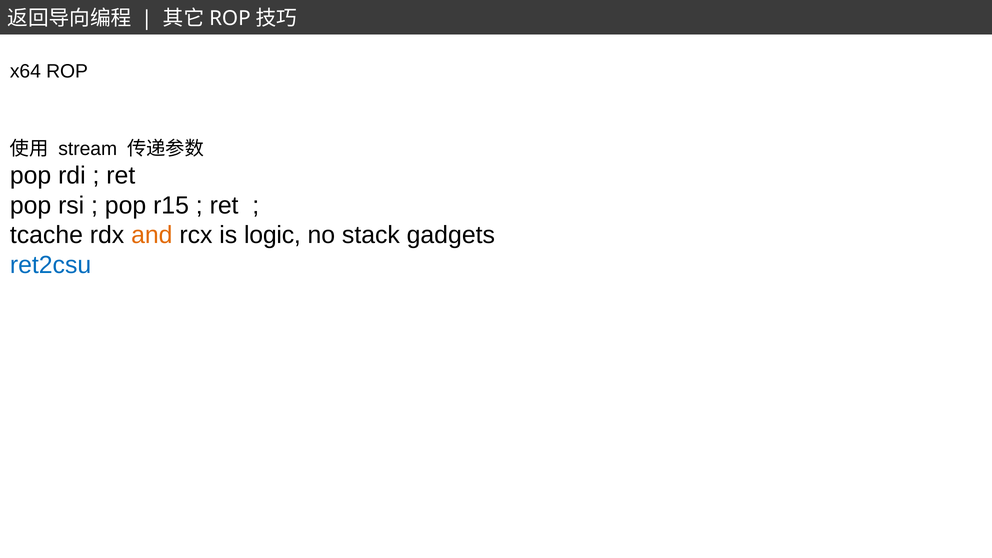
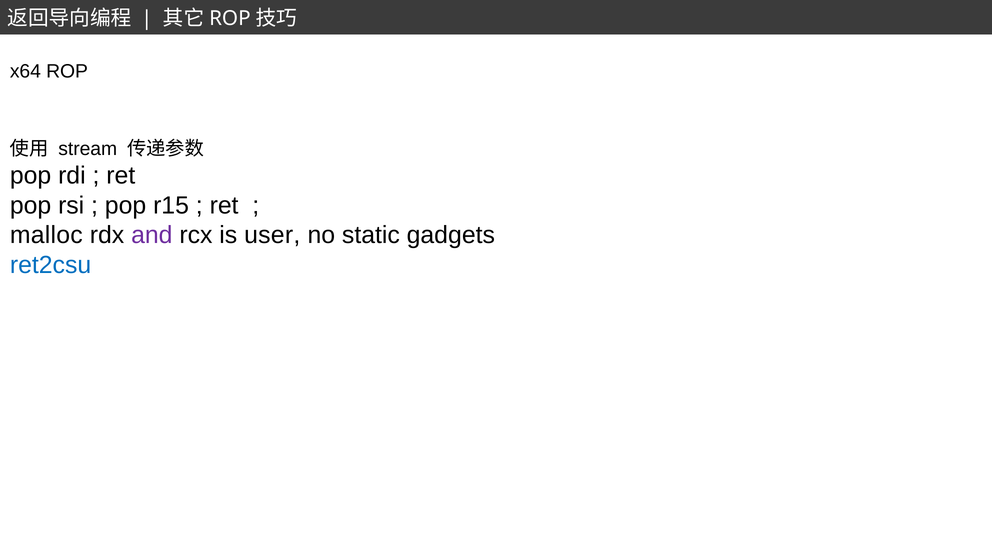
tcache: tcache -> malloc
and colour: orange -> purple
logic: logic -> user
stack: stack -> static
